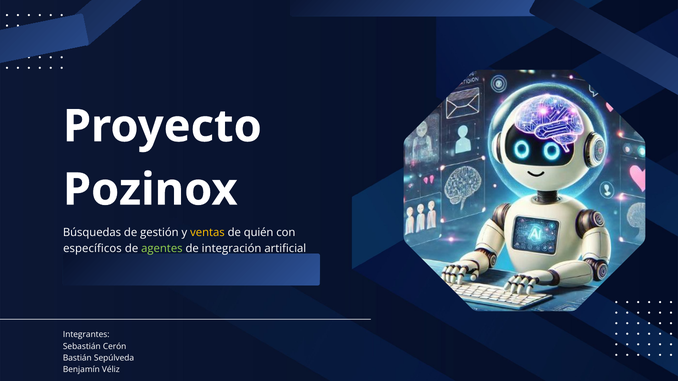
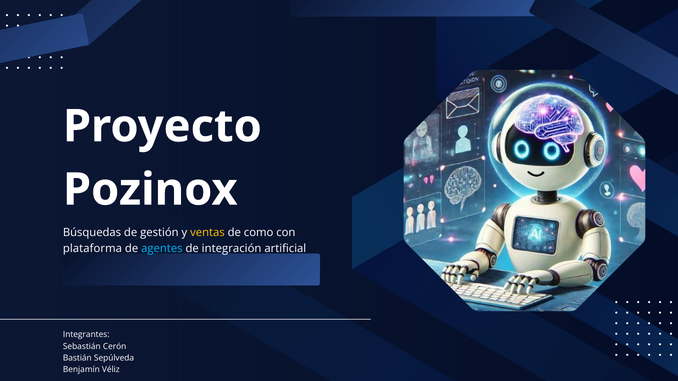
quién: quién -> como
específicos: específicos -> plataforma
agentes colour: light green -> light blue
